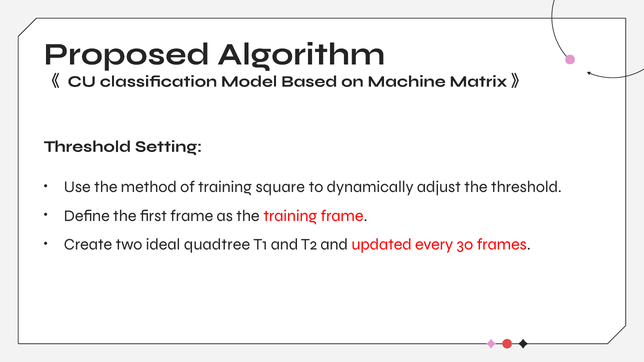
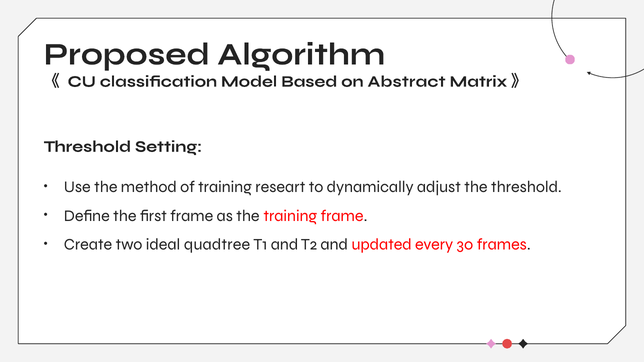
Machine: Machine -> Abstract
square: square -> researt
